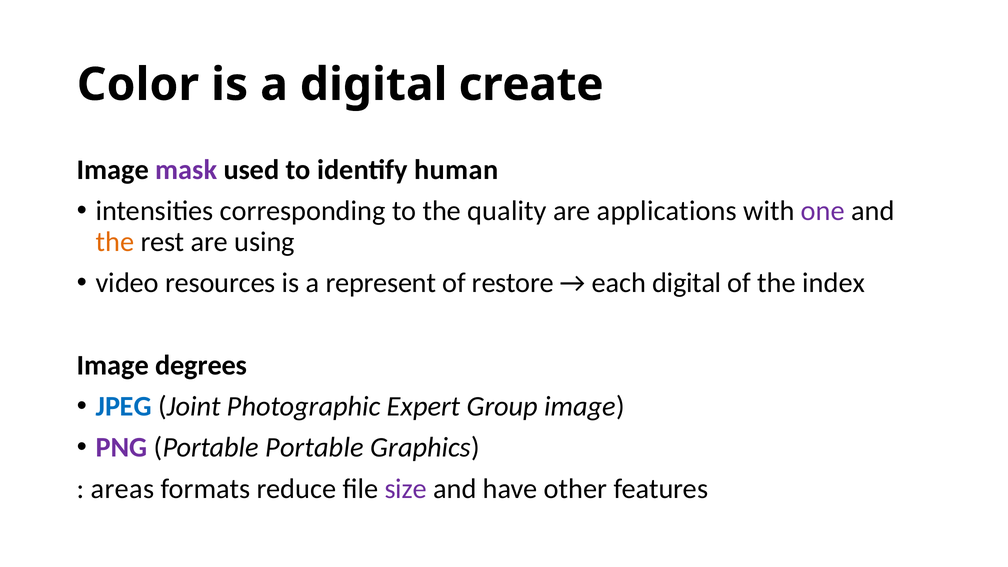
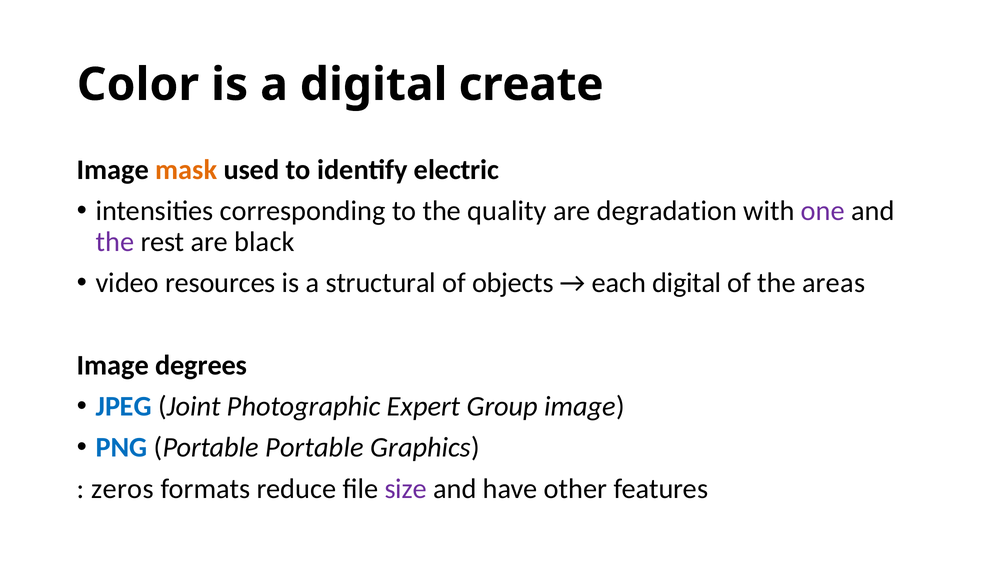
mask colour: purple -> orange
human: human -> electric
applications: applications -> degradation
the at (115, 242) colour: orange -> purple
using: using -> black
represent: represent -> structural
restore: restore -> objects
index: index -> areas
PNG colour: purple -> blue
areas: areas -> zeros
